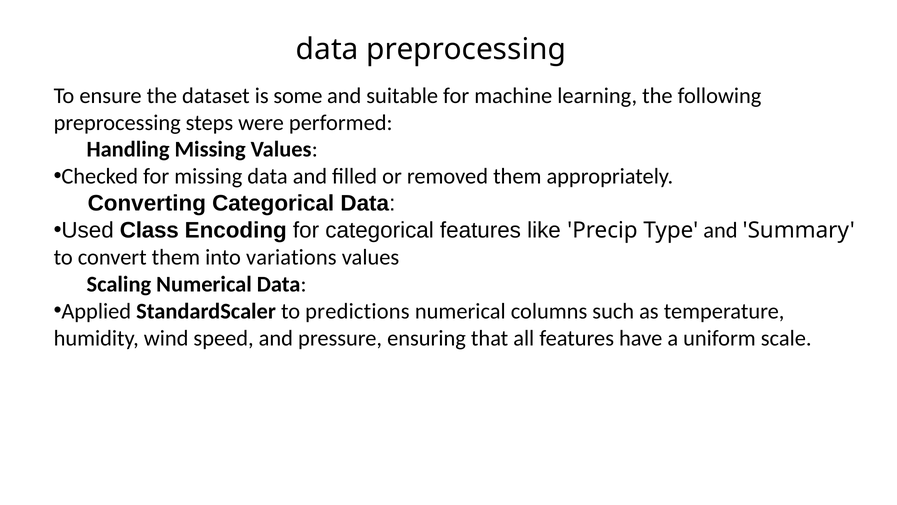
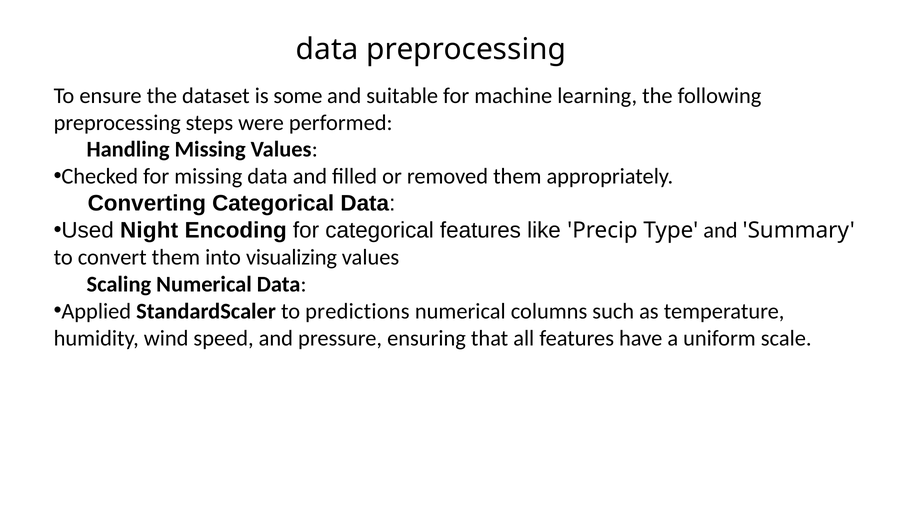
Class: Class -> Night
variations: variations -> visualizing
